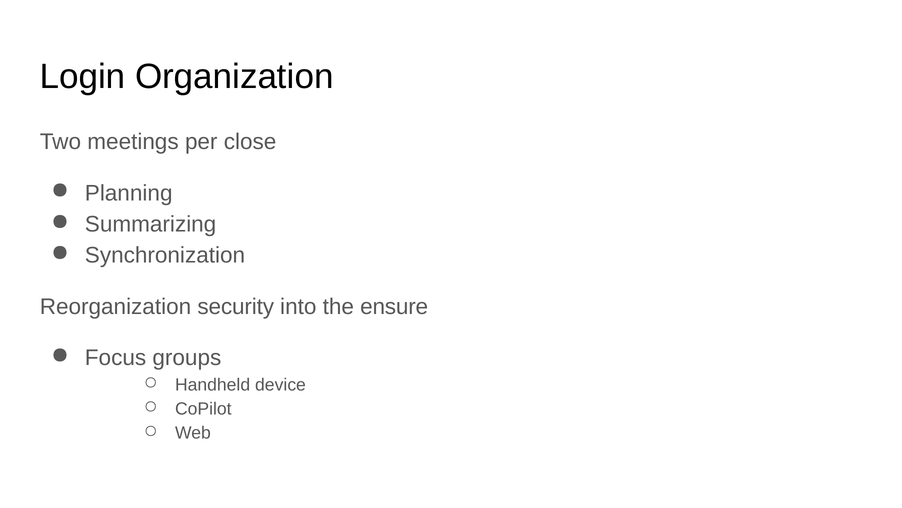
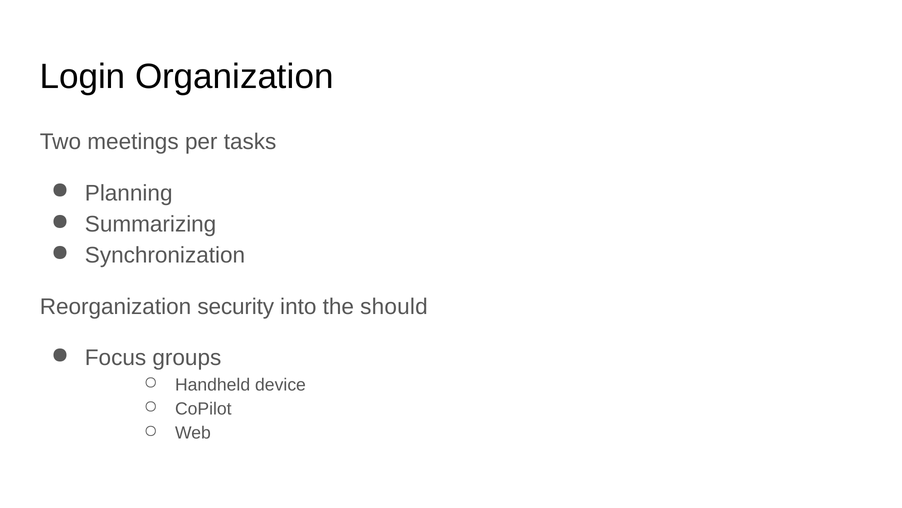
close: close -> tasks
ensure: ensure -> should
